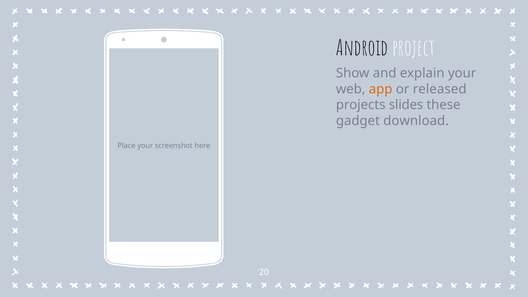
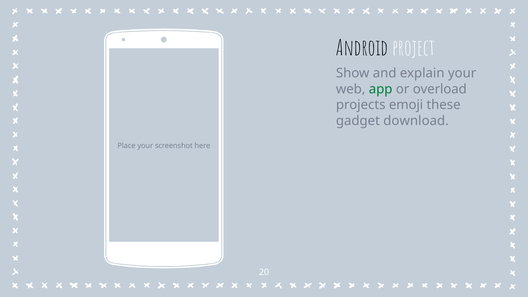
app colour: orange -> green
released: released -> overload
slides: slides -> emoji
